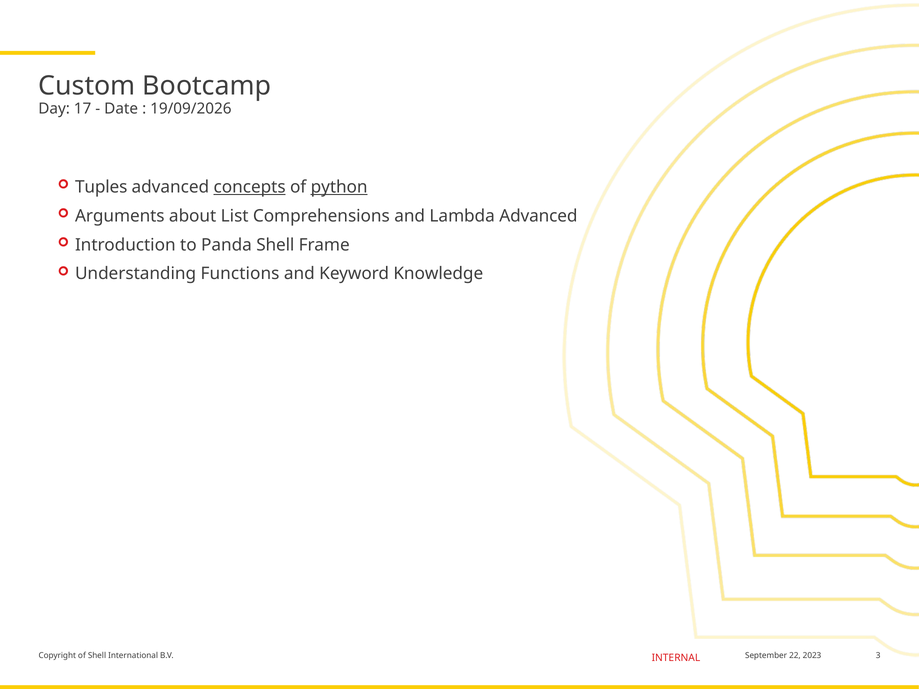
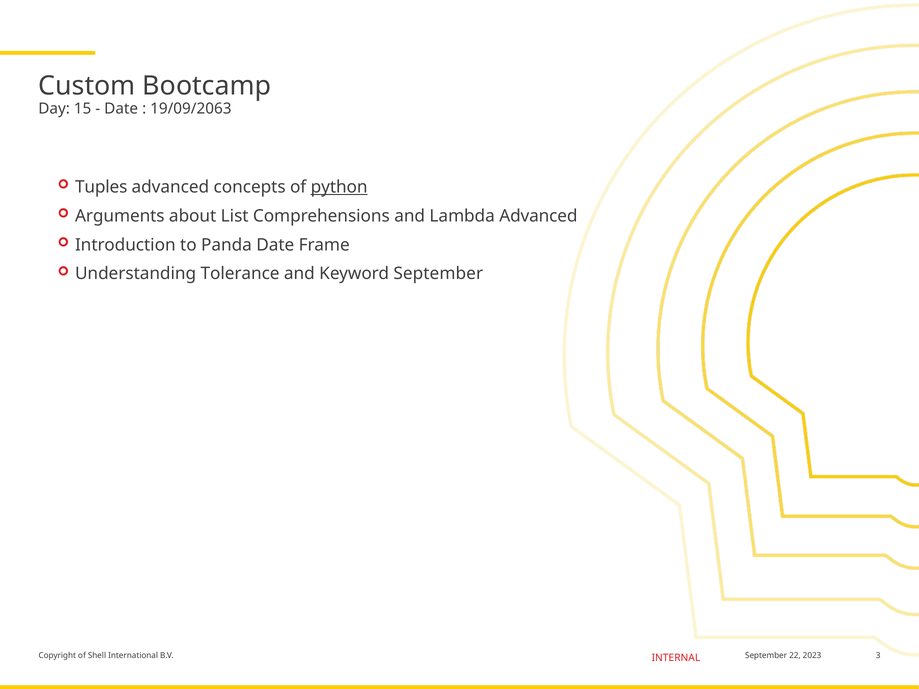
17: 17 -> 15
19/09/2026: 19/09/2026 -> 19/09/2063
concepts underline: present -> none
Panda Shell: Shell -> Date
Functions: Functions -> Tolerance
Keyword Knowledge: Knowledge -> September
